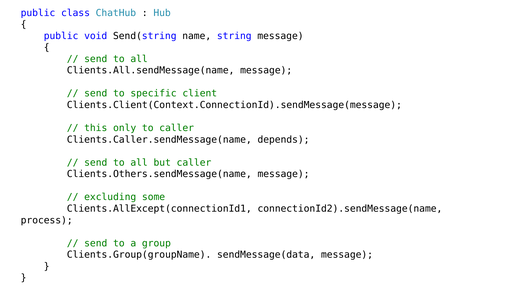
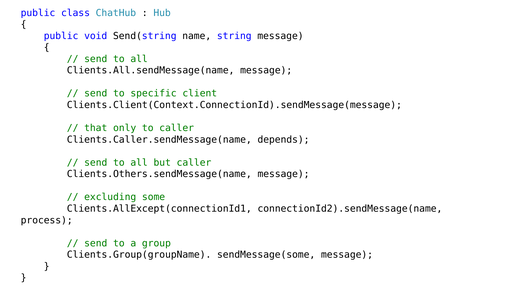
this: this -> that
sendMessage(data: sendMessage(data -> sendMessage(some
